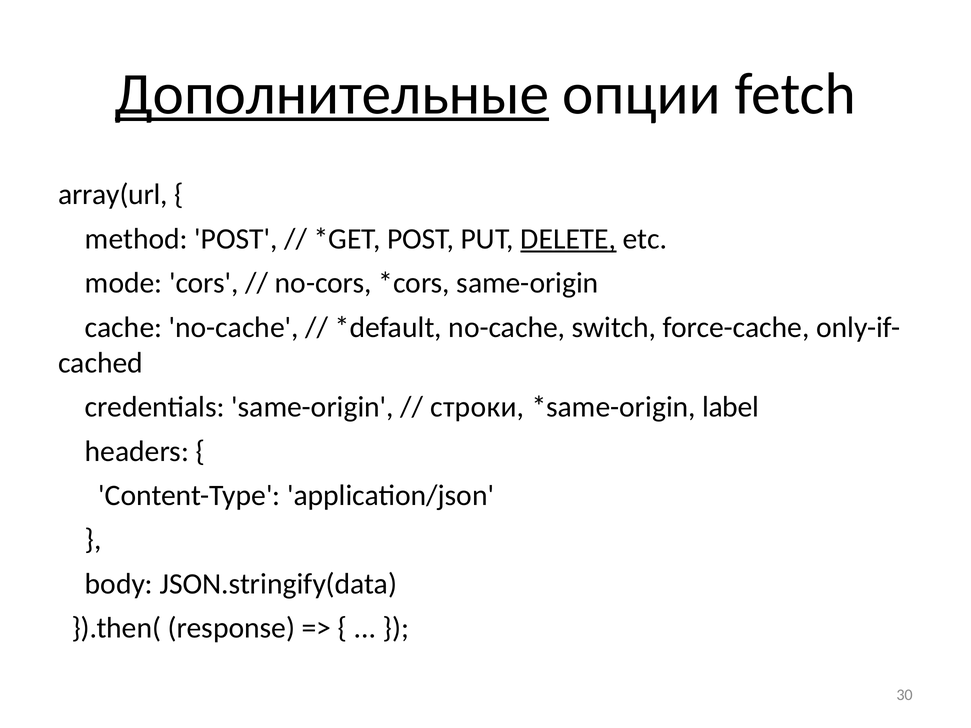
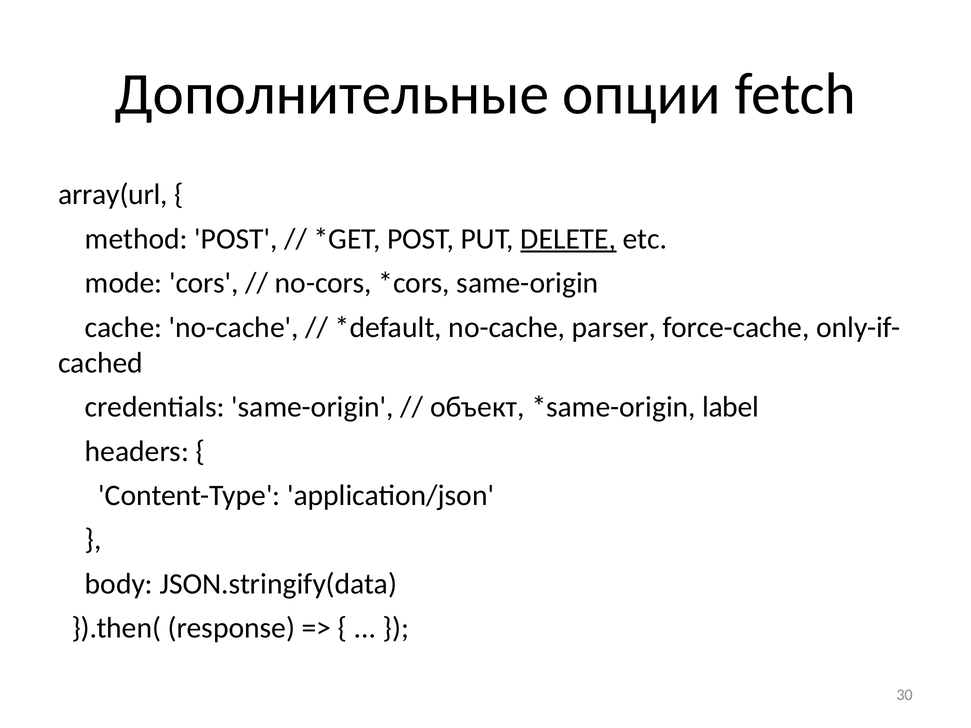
Дополнительные underline: present -> none
switch: switch -> parser
строки: строки -> объект
